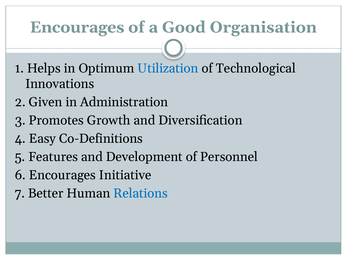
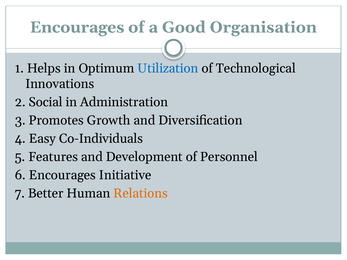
Given: Given -> Social
Co-Definitions: Co-Definitions -> Co-Individuals
Relations colour: blue -> orange
